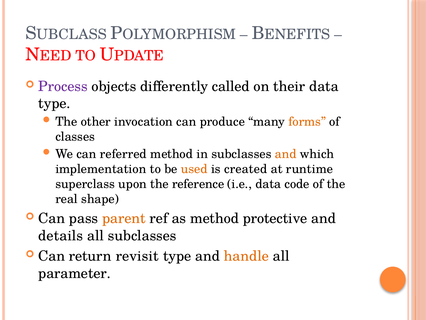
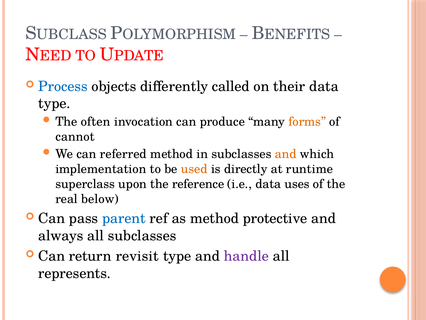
Process colour: purple -> blue
other: other -> often
classes: classes -> cannot
created: created -> directly
code: code -> uses
shape: shape -> below
parent colour: orange -> blue
details: details -> always
handle colour: orange -> purple
parameter: parameter -> represents
